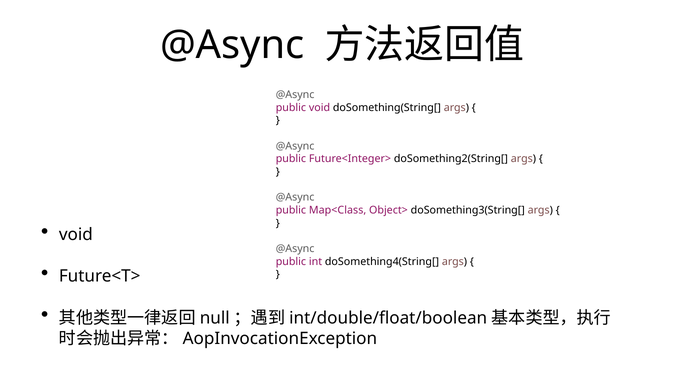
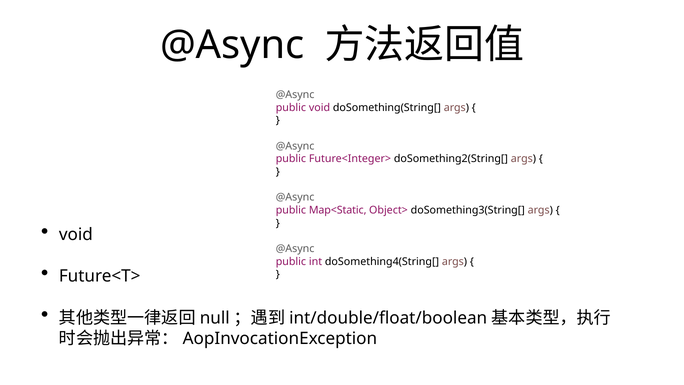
Map<Class: Map<Class -> Map<Static
